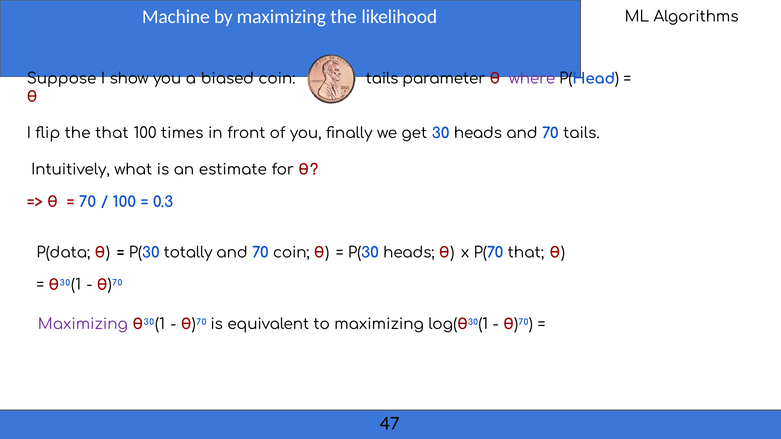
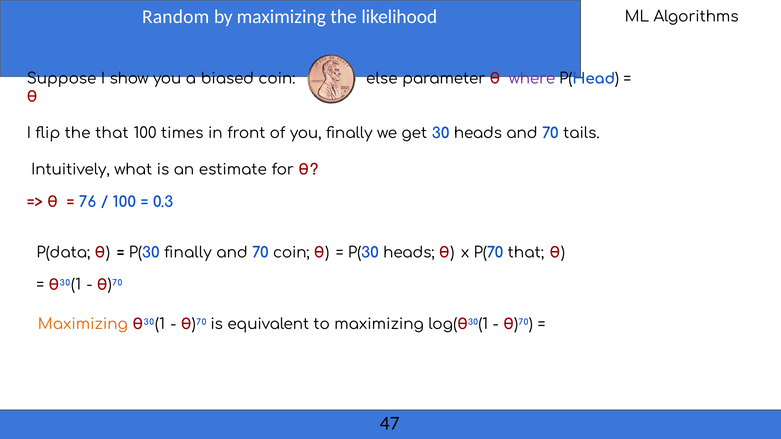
Machine: Machine -> Random
coin tails: tails -> else
70 at (88, 202): 70 -> 76
P(30 totally: totally -> ﬁnally
Maximizing at (83, 325) colour: purple -> orange
